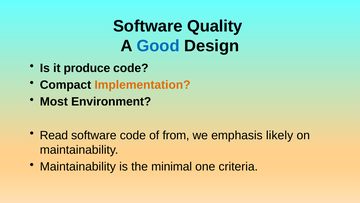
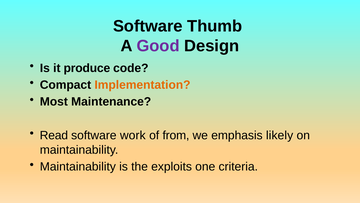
Quality: Quality -> Thumb
Good colour: blue -> purple
Environment: Environment -> Maintenance
software code: code -> work
minimal: minimal -> exploits
